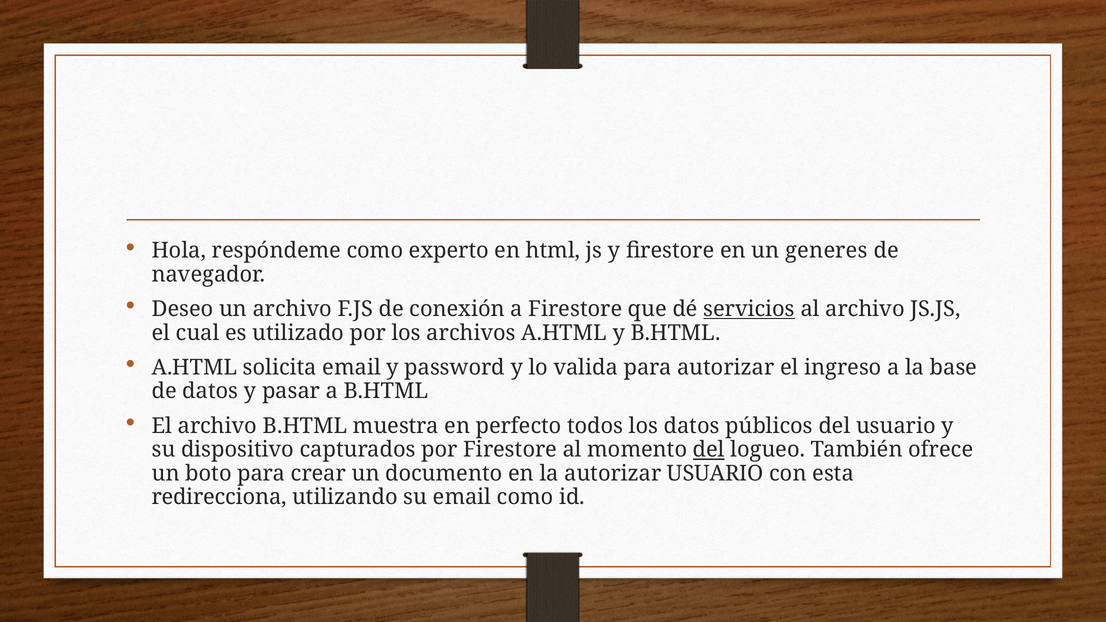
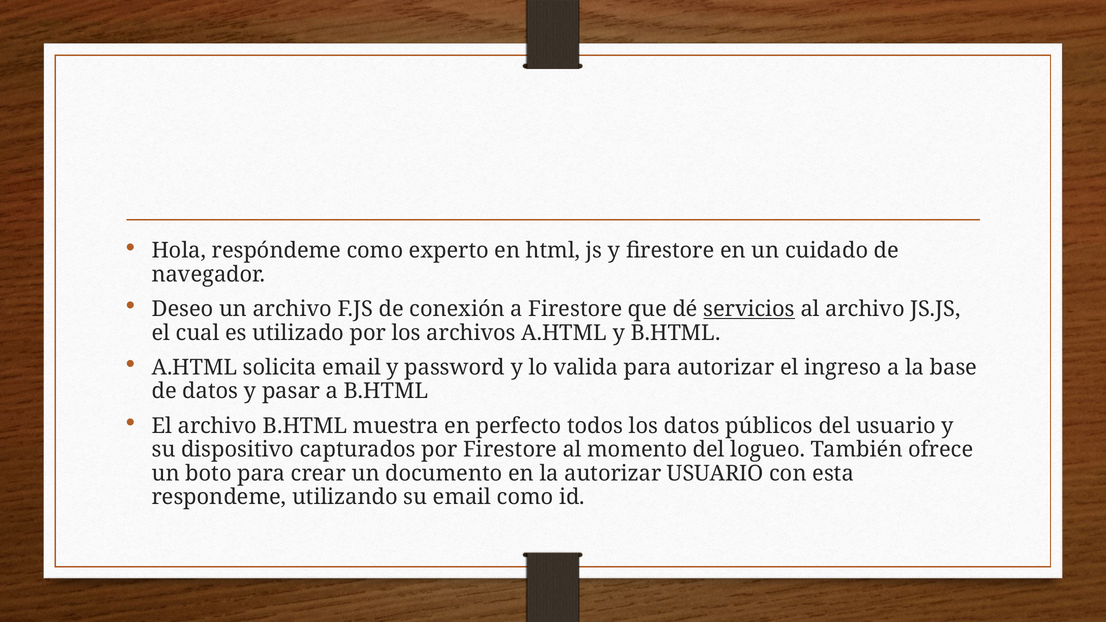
generes: generes -> cuidado
del at (709, 450) underline: present -> none
redirecciona: redirecciona -> respondeme
